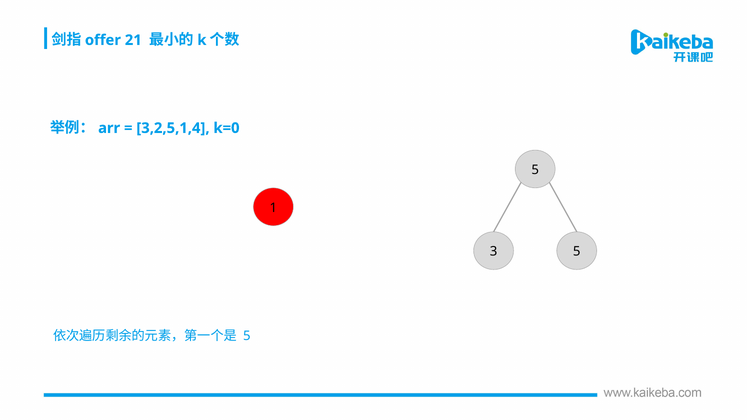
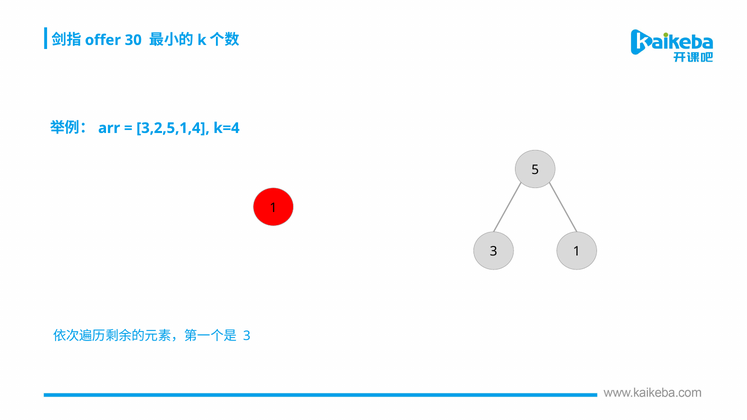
21: 21 -> 30
k=0: k=0 -> k=4
5 at (577, 252): 5 -> 1
5 at (247, 336): 5 -> 3
